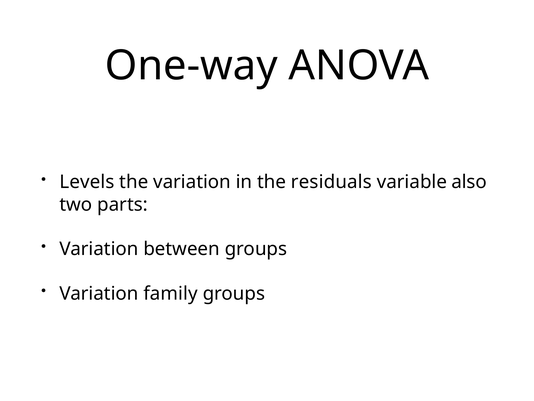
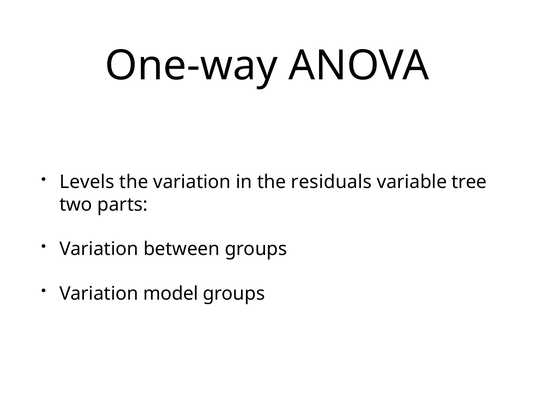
also: also -> tree
family: family -> model
